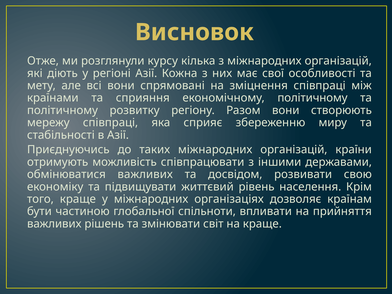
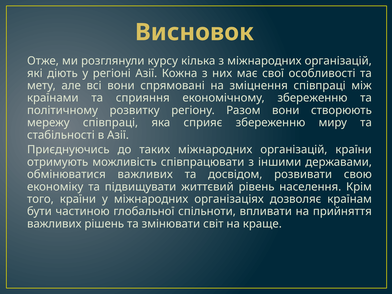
економічному політичному: політичному -> збереженню
того краще: краще -> країни
